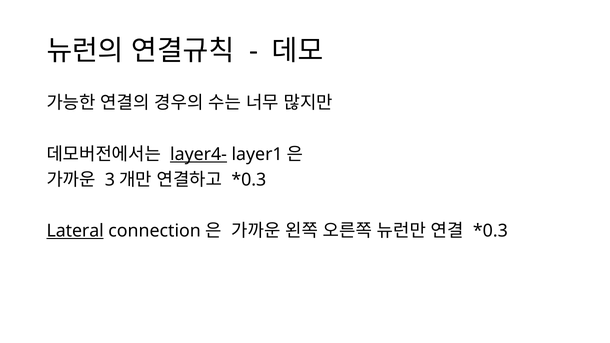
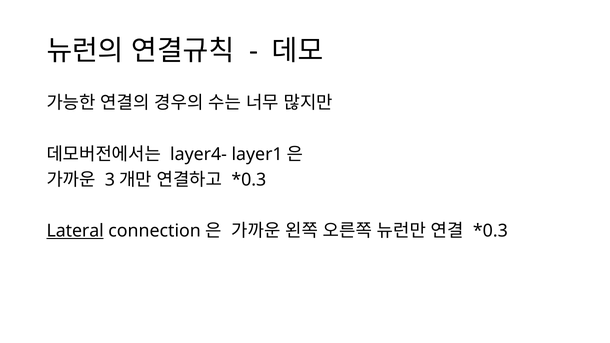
layer4- underline: present -> none
